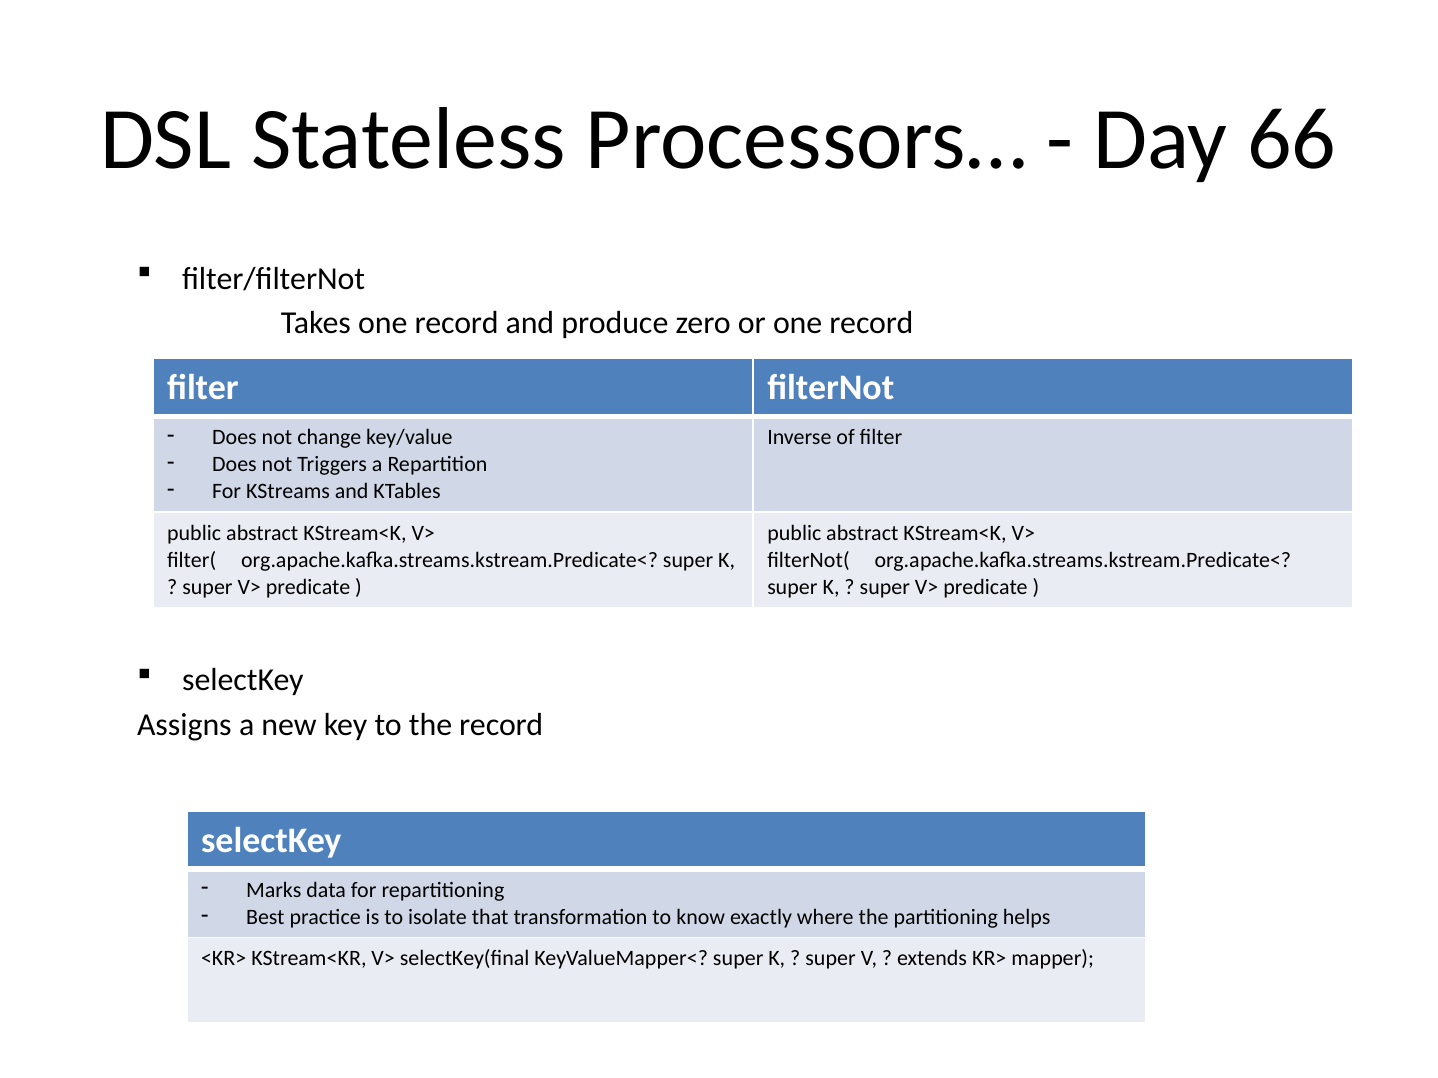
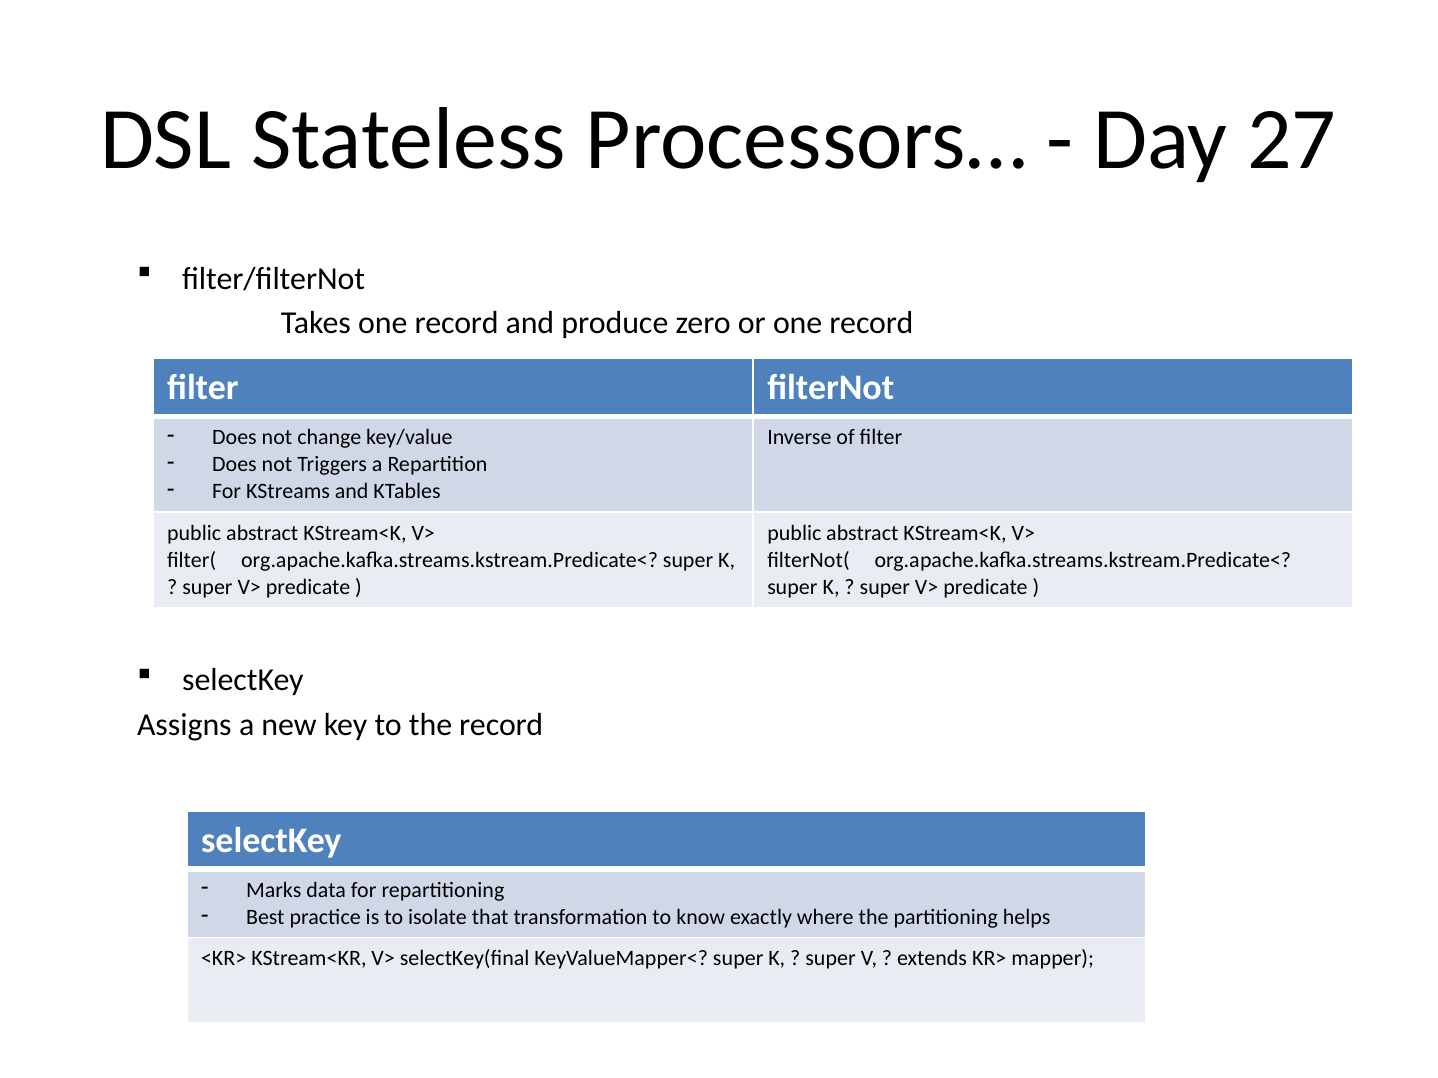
66: 66 -> 27
